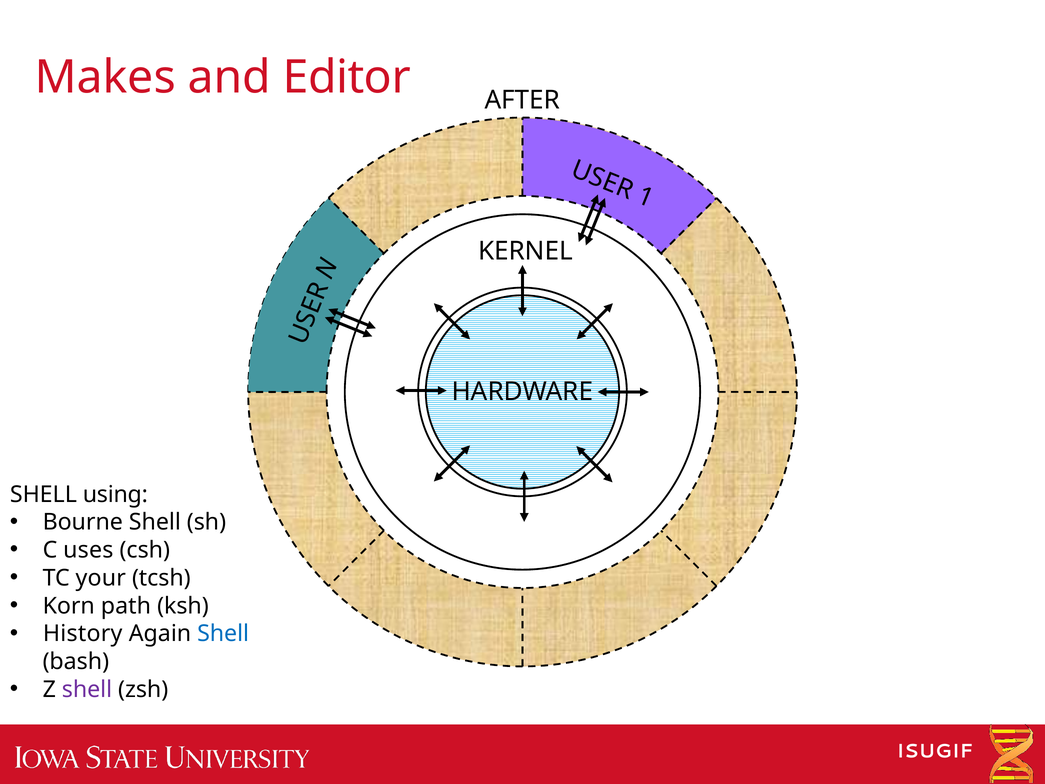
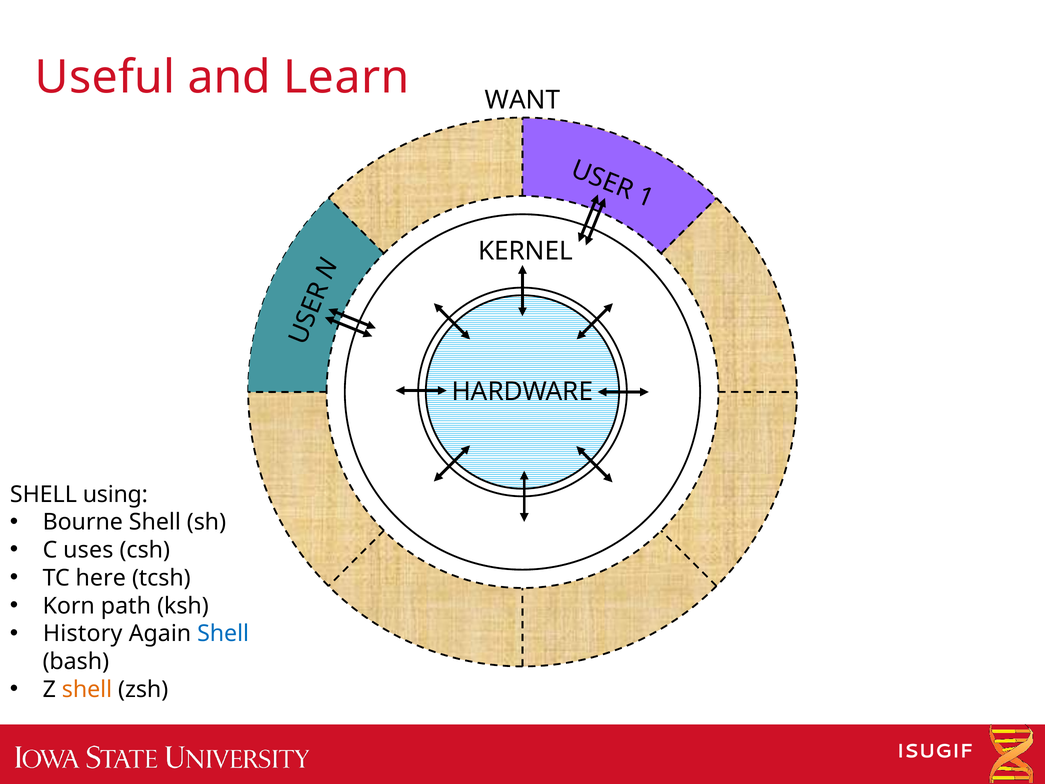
Makes: Makes -> Useful
Editor: Editor -> Learn
AFTER: AFTER -> WANT
your: your -> here
shell at (87, 689) colour: purple -> orange
